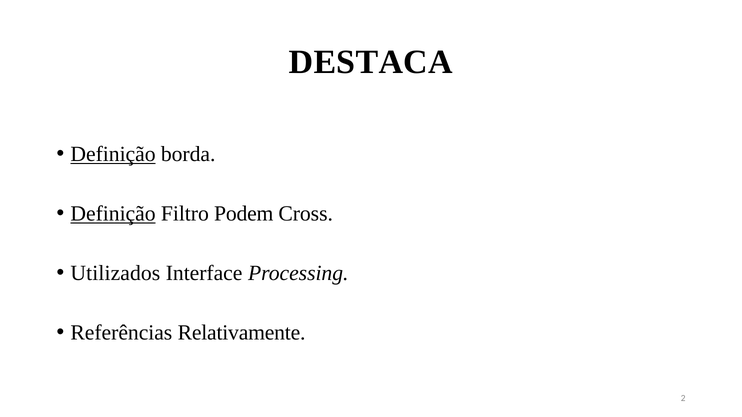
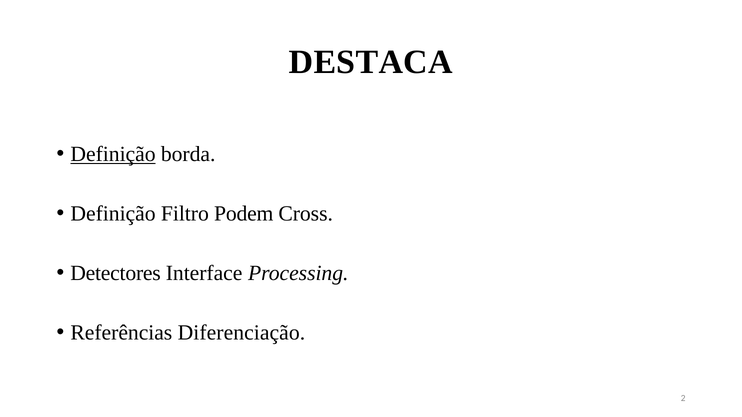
Definição at (113, 214) underline: present -> none
Utilizados: Utilizados -> Detectores
Relativamente: Relativamente -> Diferenciação
